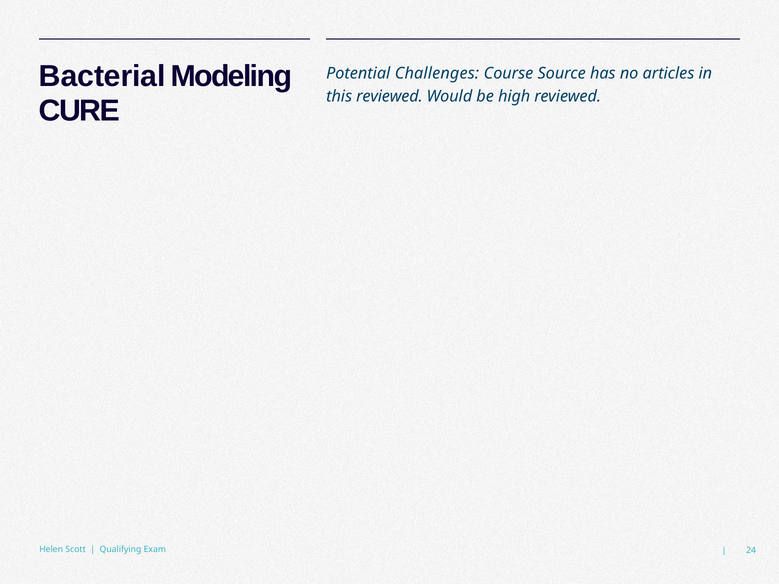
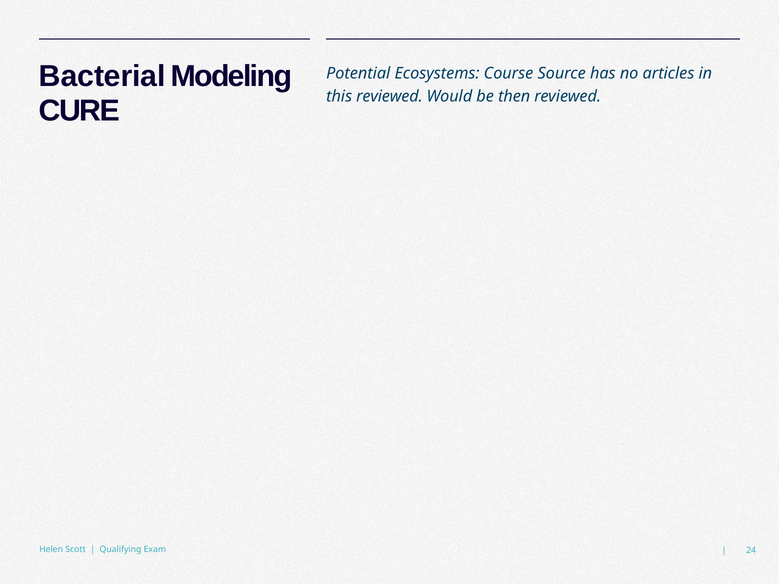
Challenges: Challenges -> Ecosystems
high: high -> then
